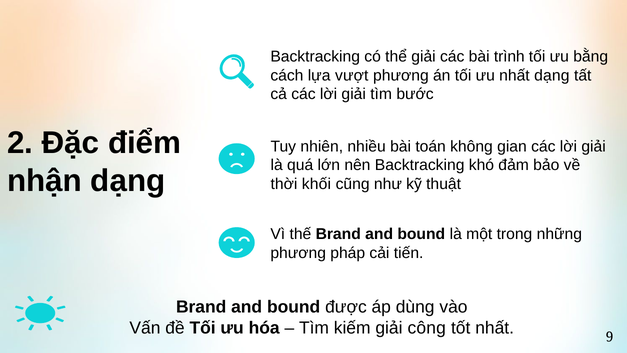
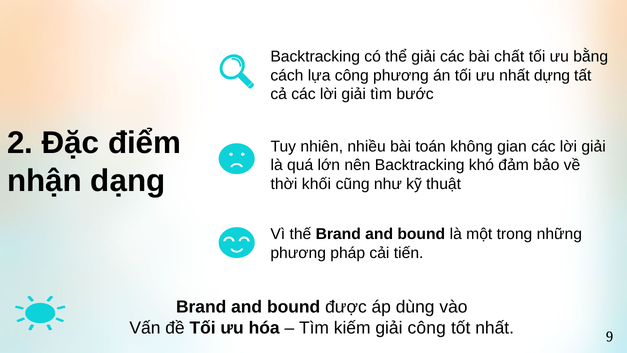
trình: trình -> chất
lựa vượt: vượt -> công
nhất dạng: dạng -> dựng
